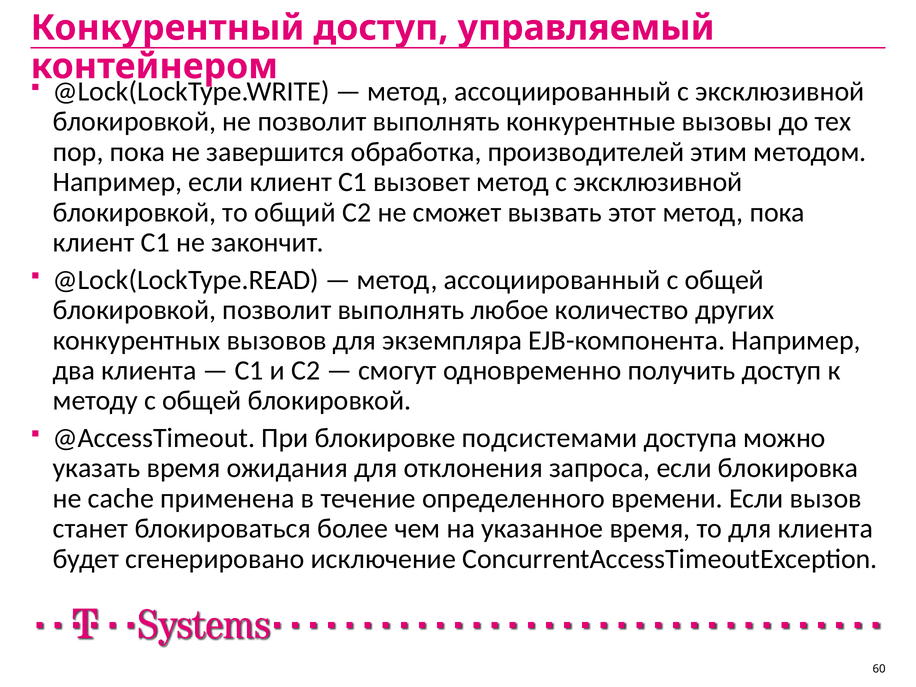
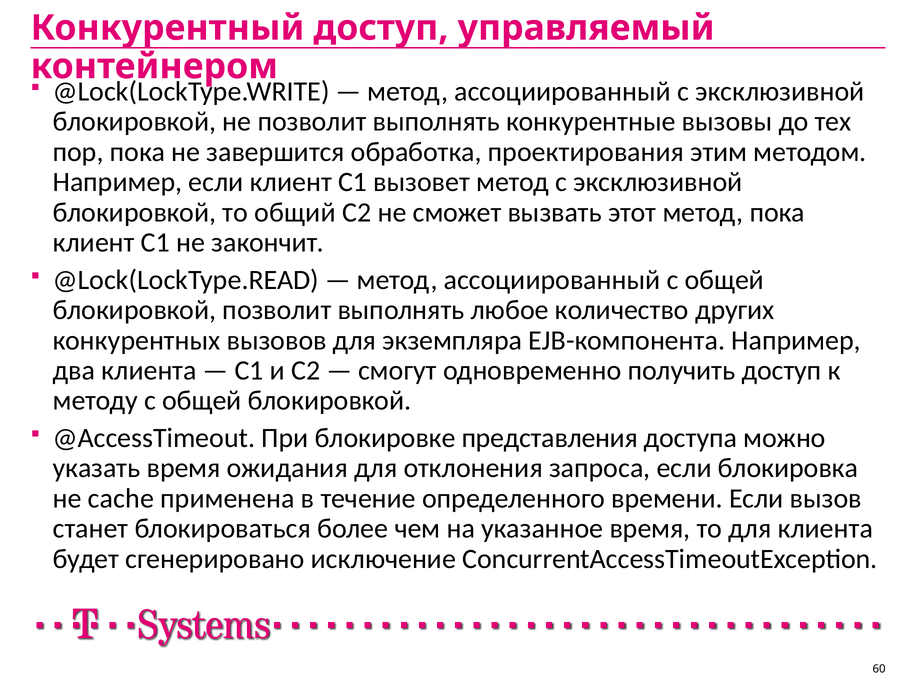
производителей: производителей -> проектирования
подсистемами: подсистемами -> представления
